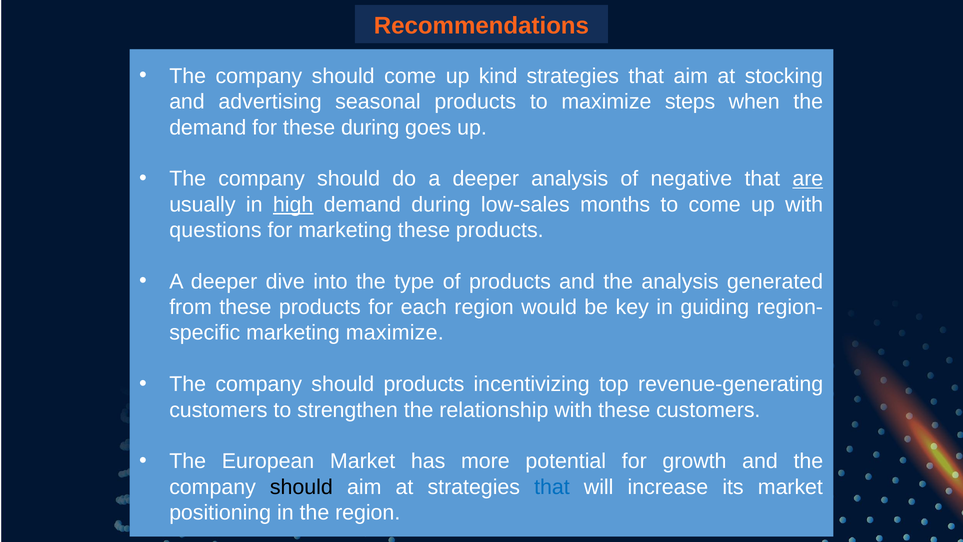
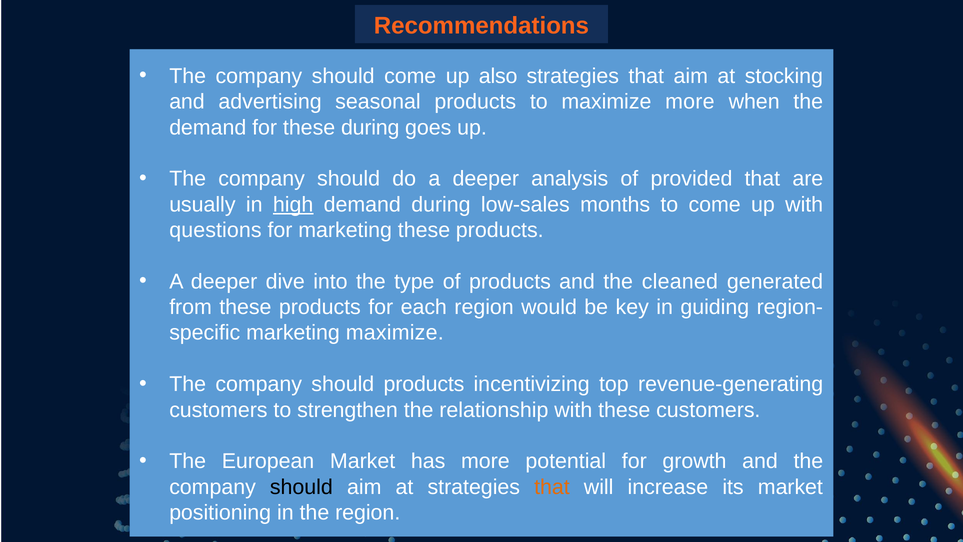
kind: kind -> also
maximize steps: steps -> more
negative: negative -> provided
are underline: present -> none
the analysis: analysis -> cleaned
that at (552, 487) colour: blue -> orange
